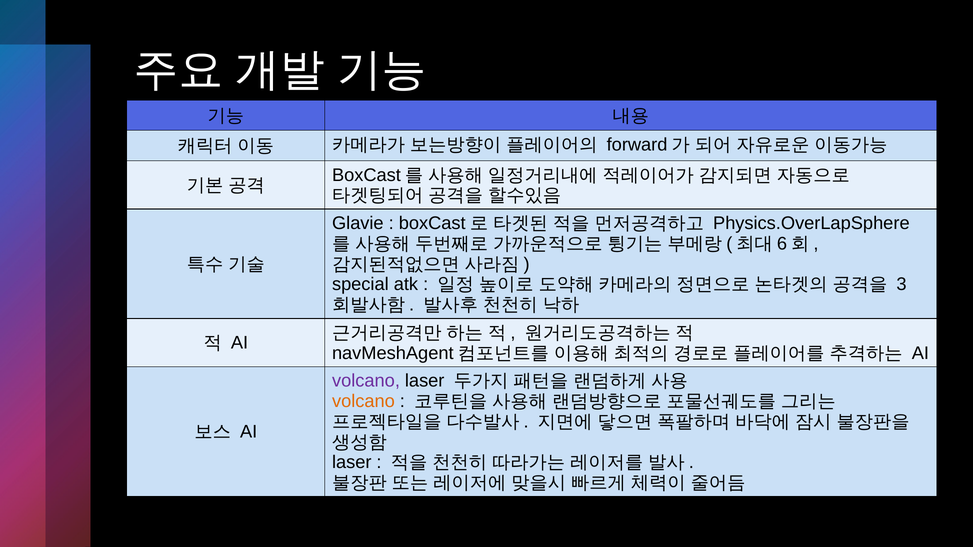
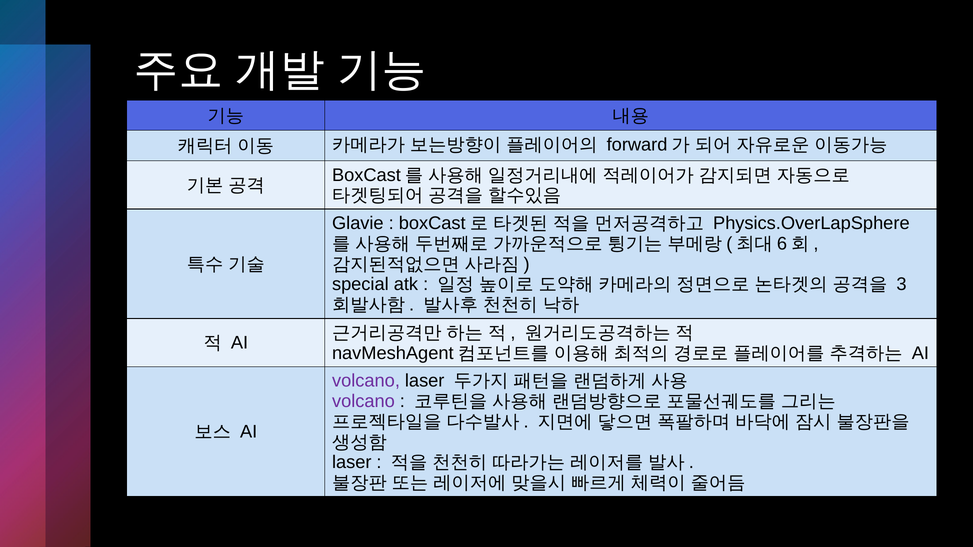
volcano at (363, 401) colour: orange -> purple
